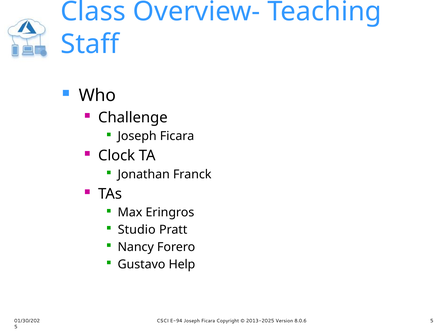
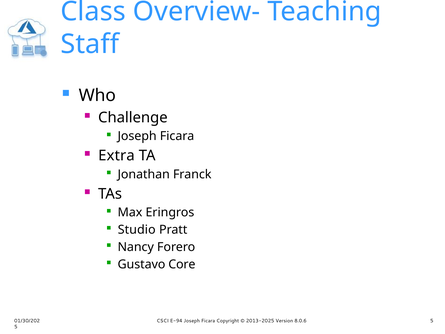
Clock: Clock -> Extra
Help: Help -> Core
